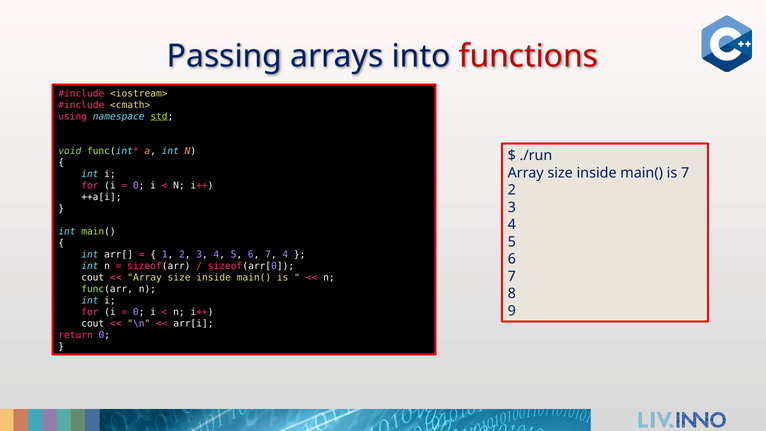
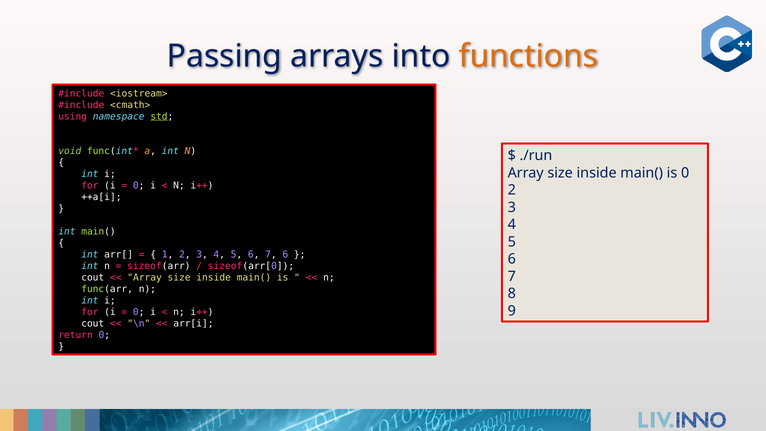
functions colour: red -> orange
is 7: 7 -> 0
7 4: 4 -> 6
